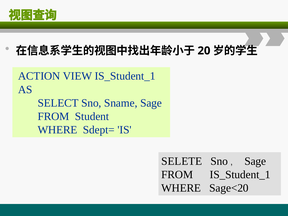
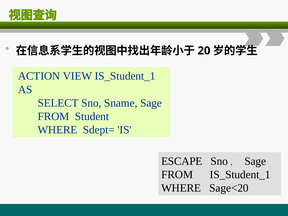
SELETE: SELETE -> ESCAPE
